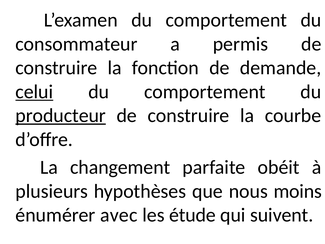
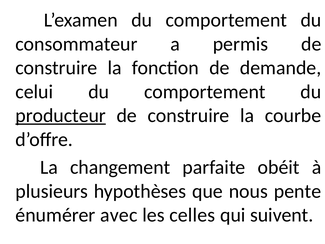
celui underline: present -> none
moins: moins -> pente
étude: étude -> celles
